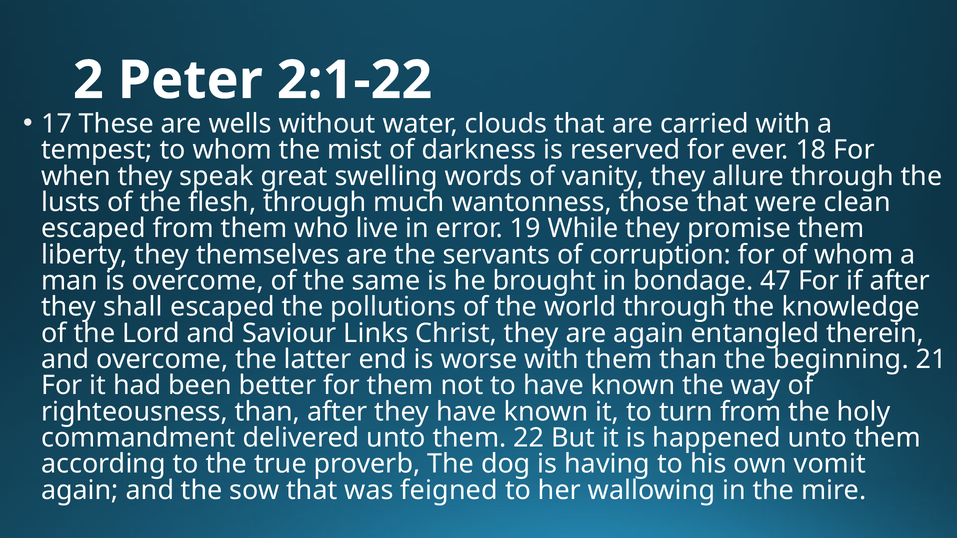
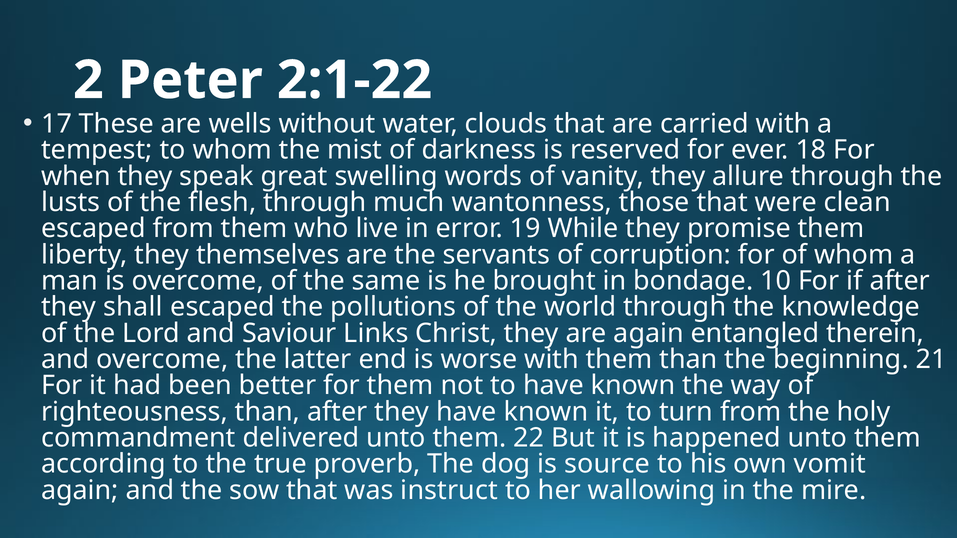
47: 47 -> 10
having: having -> source
feigned: feigned -> instruct
